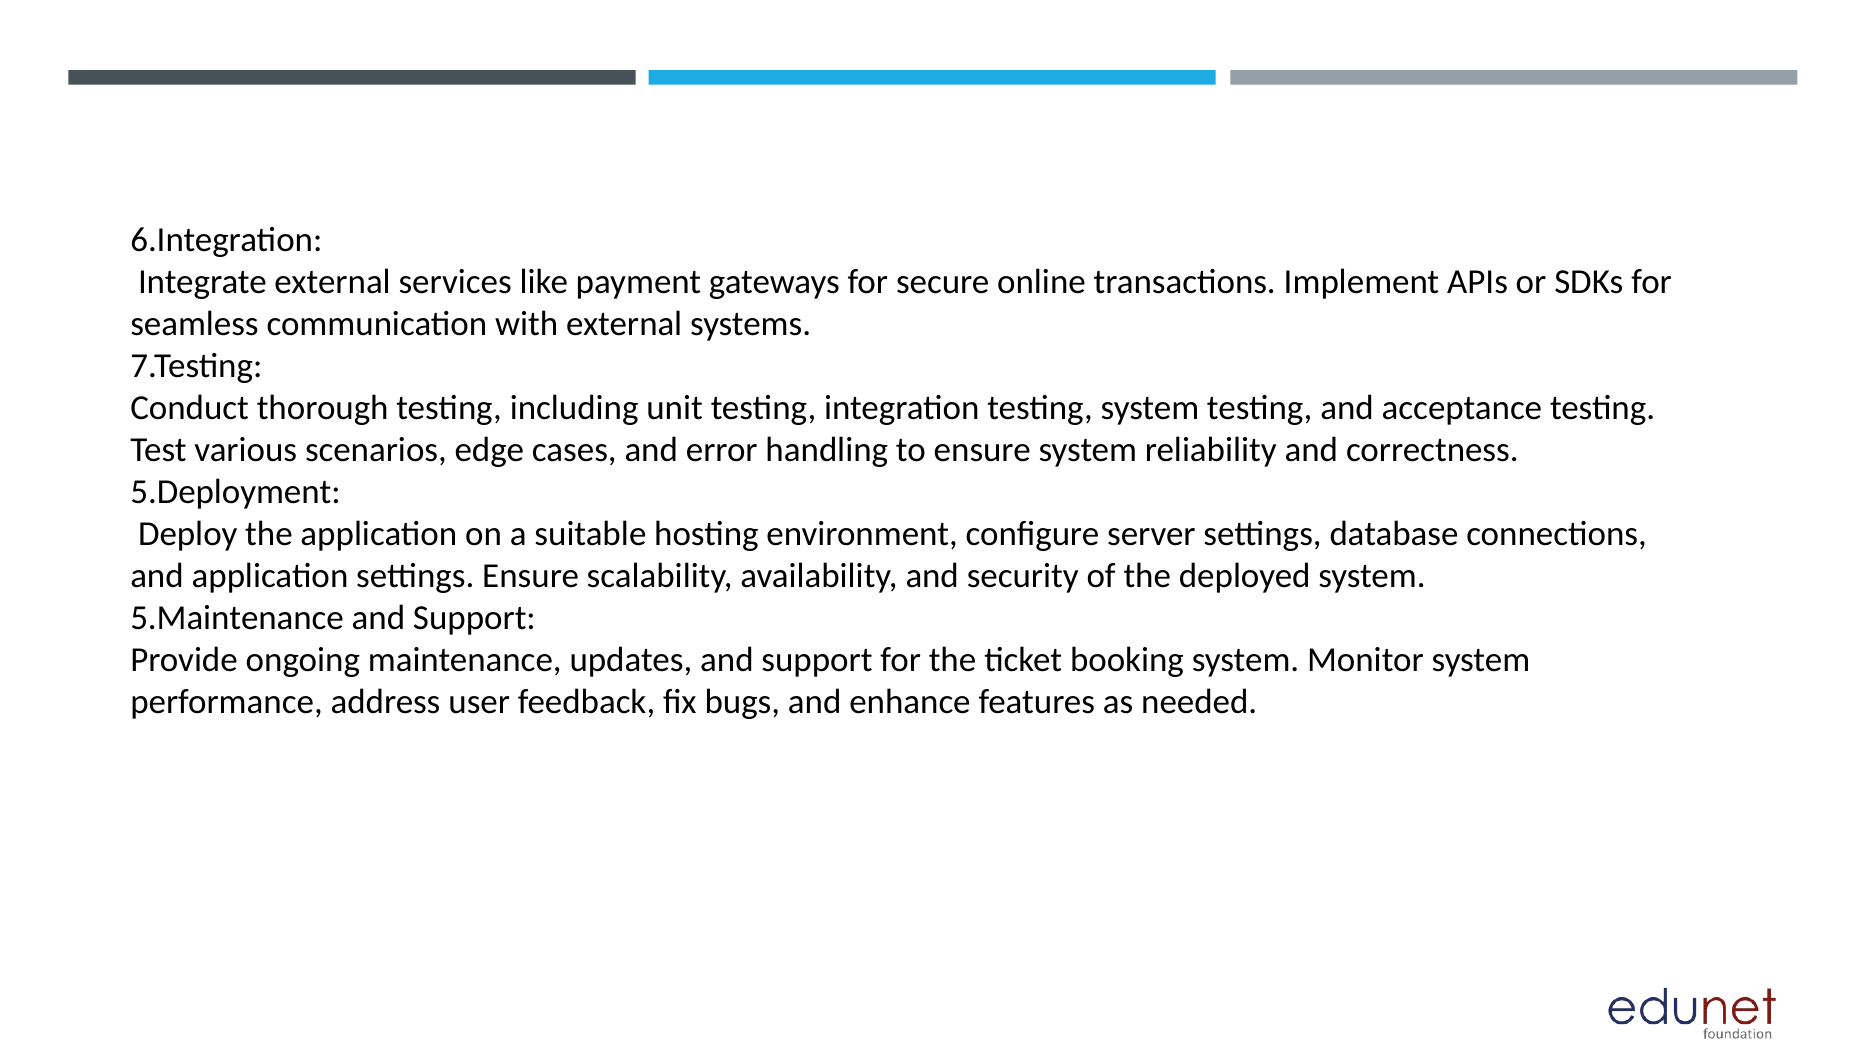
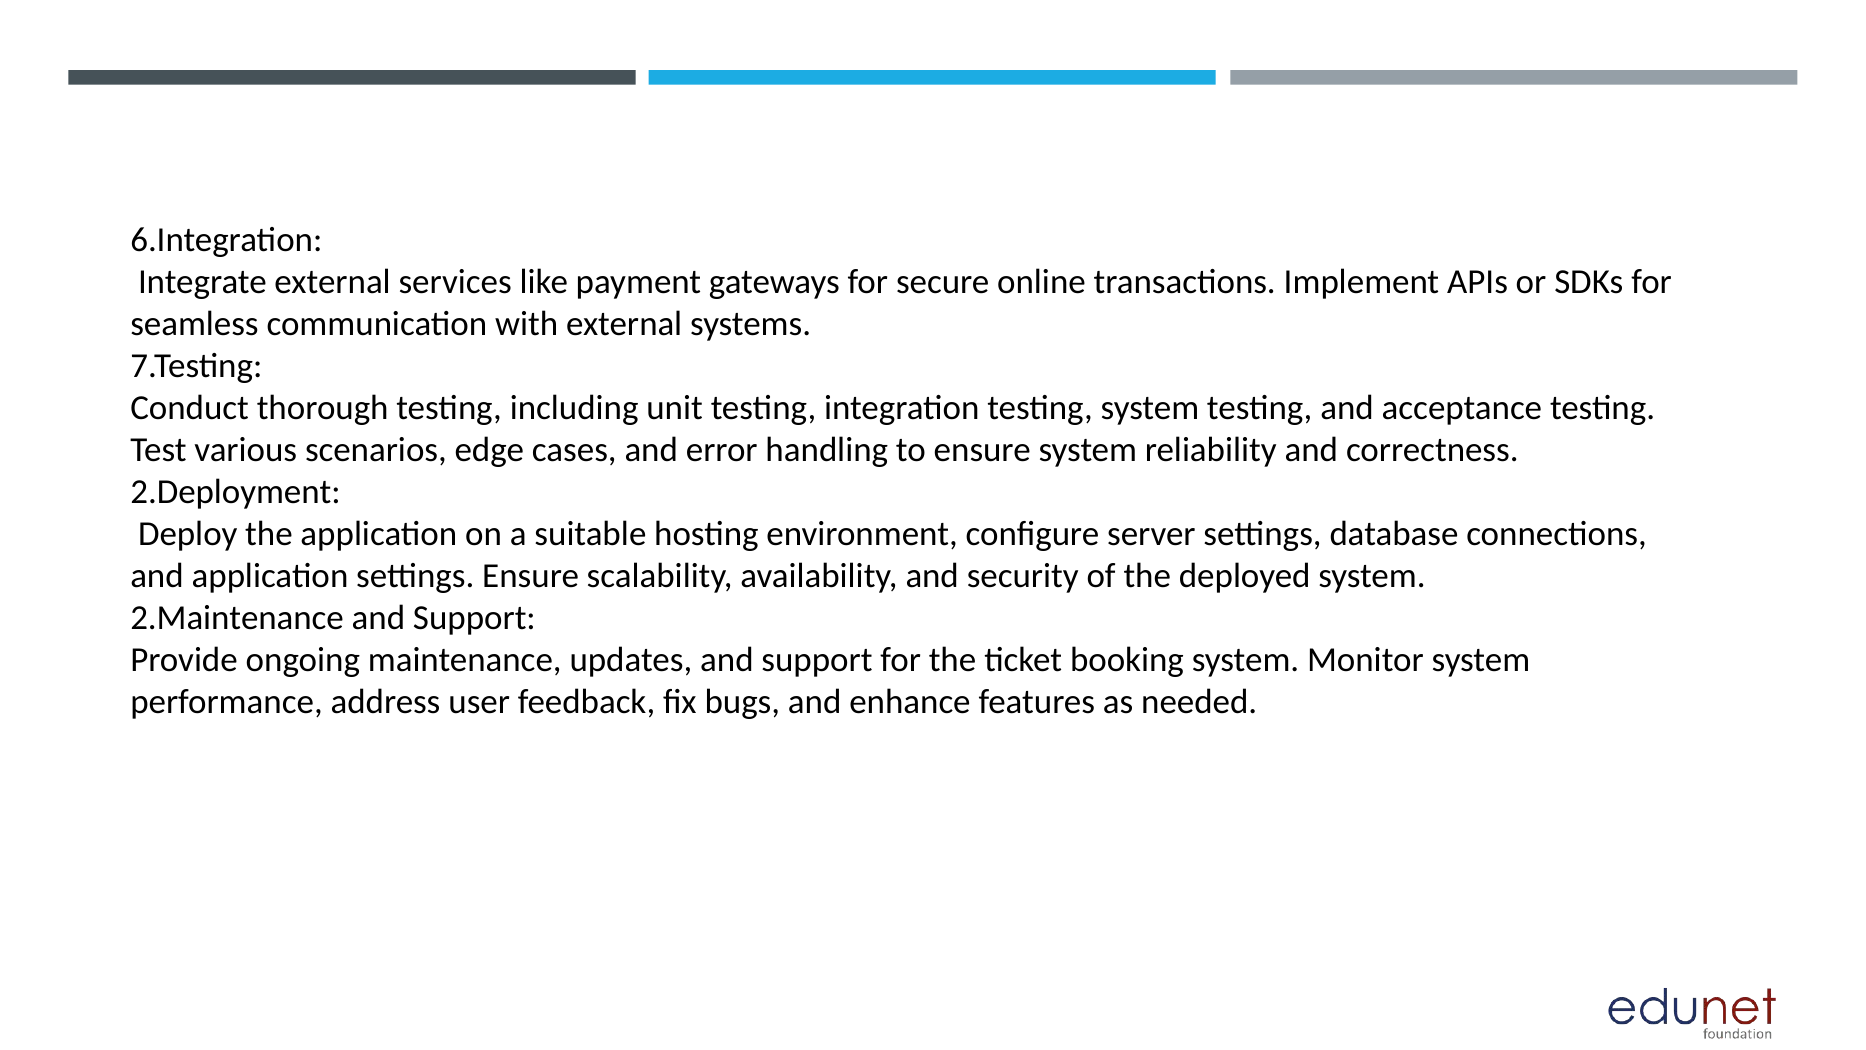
5.Deployment: 5.Deployment -> 2.Deployment
5.Maintenance: 5.Maintenance -> 2.Maintenance
